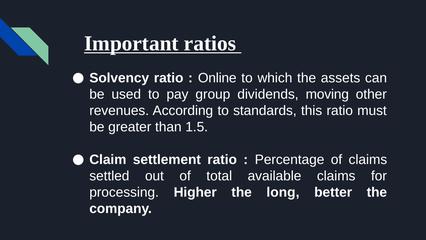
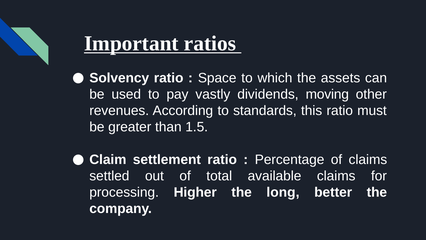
Online: Online -> Space
group: group -> vastly
